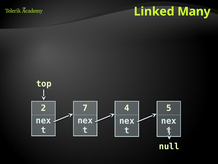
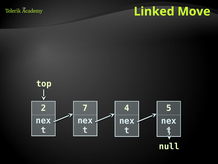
Many: Many -> Move
